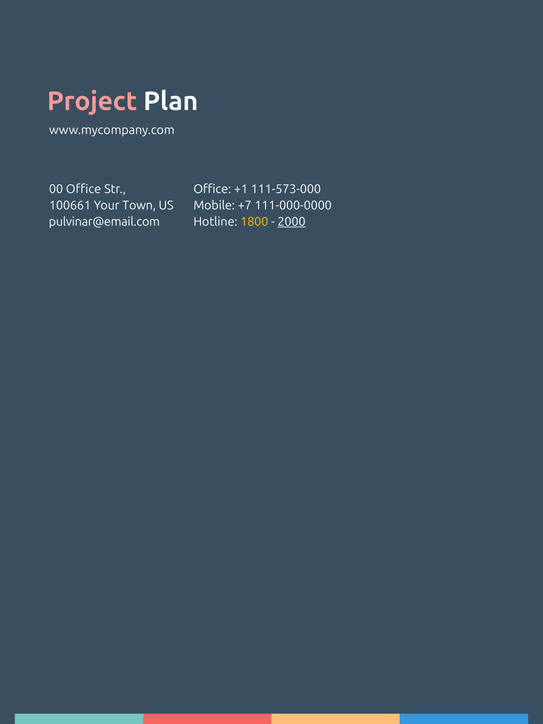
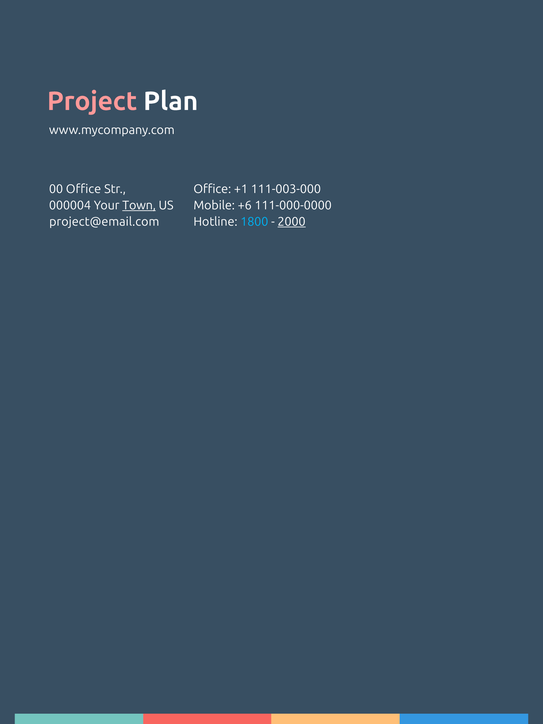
111-573-000: 111-573-000 -> 111-003-000
100661: 100661 -> 000004
Town underline: none -> present
+7: +7 -> +6
pulvinar@email.com: pulvinar@email.com -> project@email.com
1800 colour: yellow -> light blue
